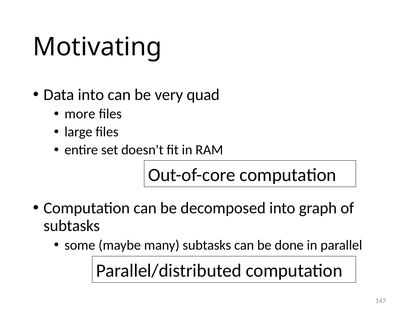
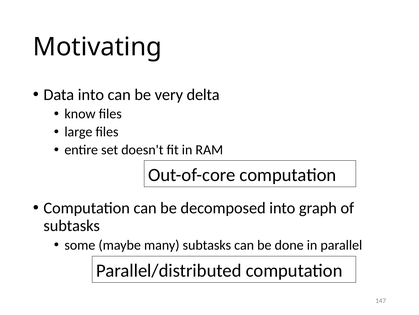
quad: quad -> delta
more: more -> know
